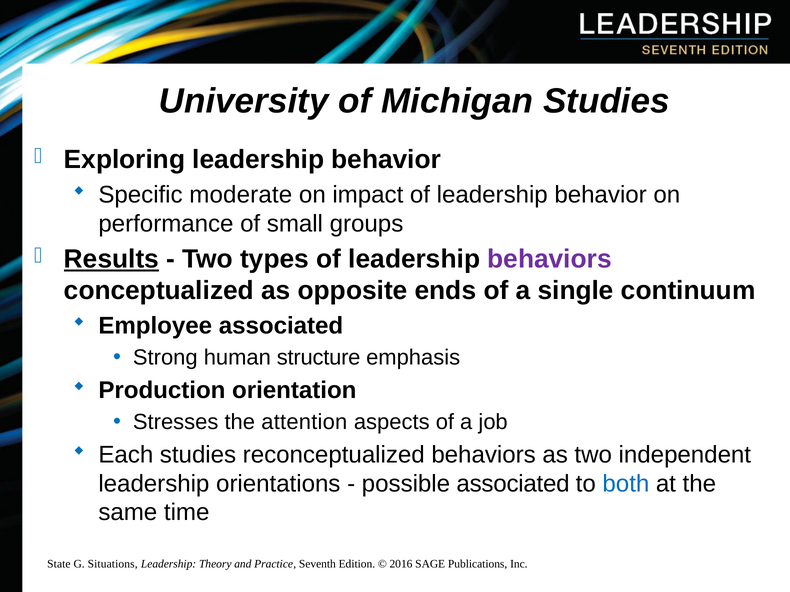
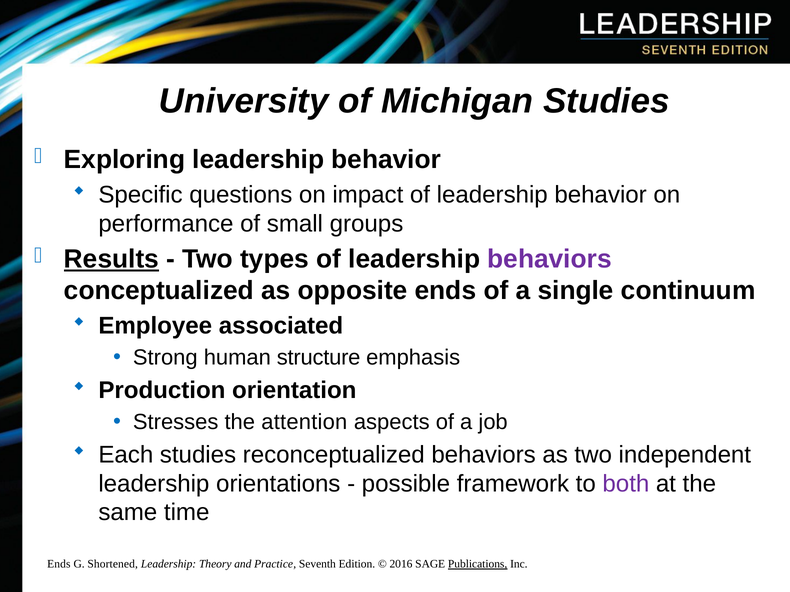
moderate: moderate -> questions
possible associated: associated -> framework
both colour: blue -> purple
State at (59, 565): State -> Ends
Situations: Situations -> Shortened
Publications underline: none -> present
